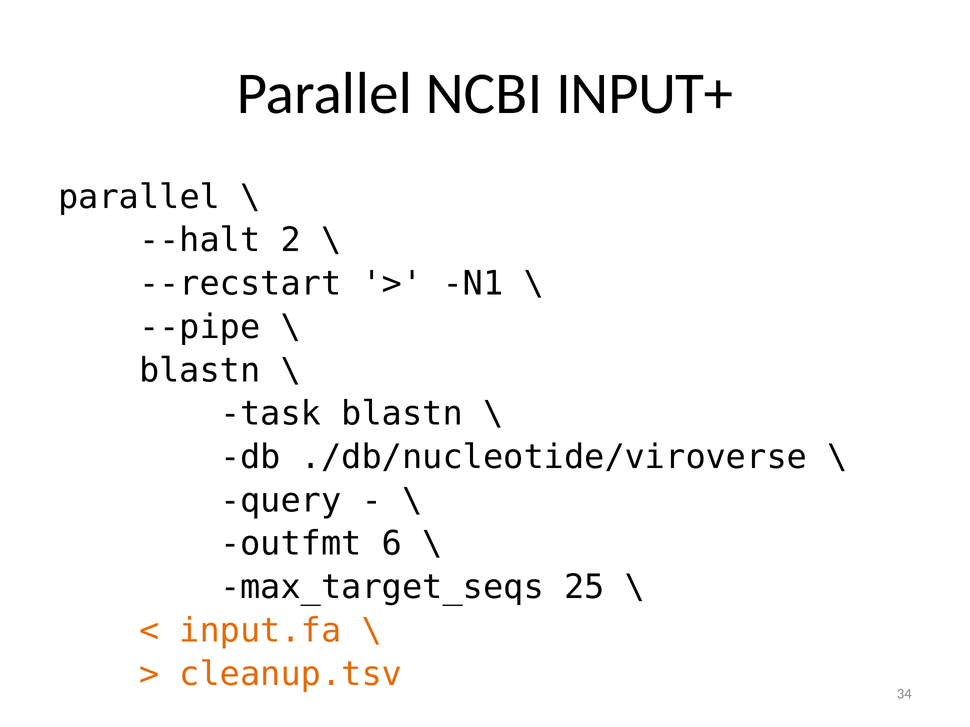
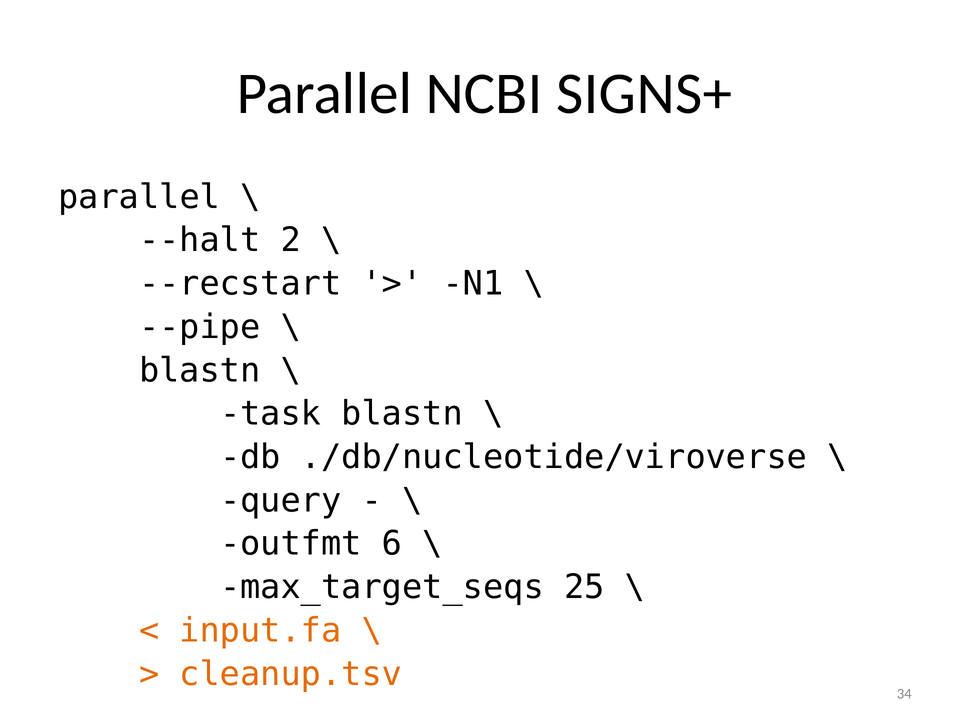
INPUT+: INPUT+ -> SIGNS+
